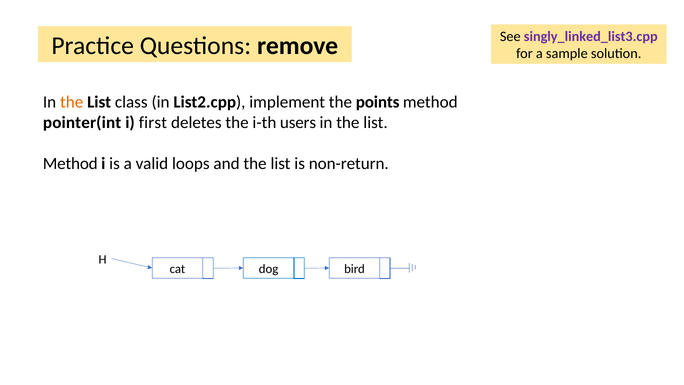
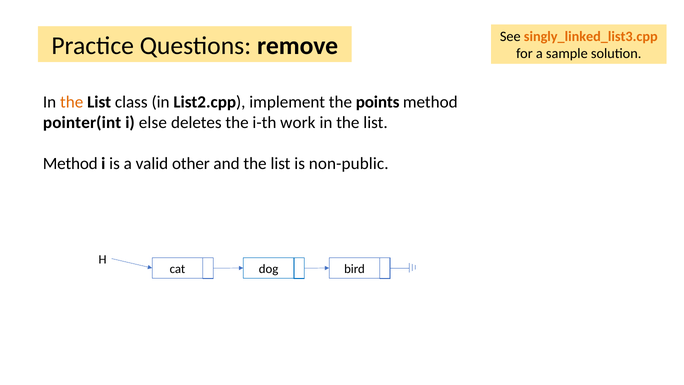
singly_linked_list3.cpp colour: purple -> orange
first: first -> else
users: users -> work
loops: loops -> other
non-return: non-return -> non-public
